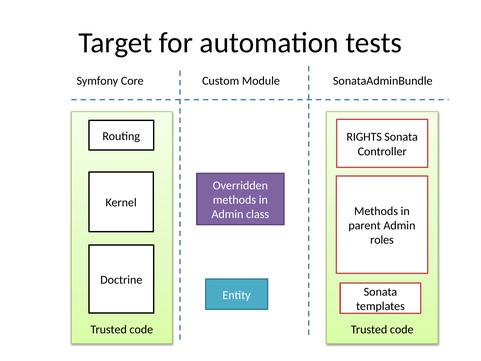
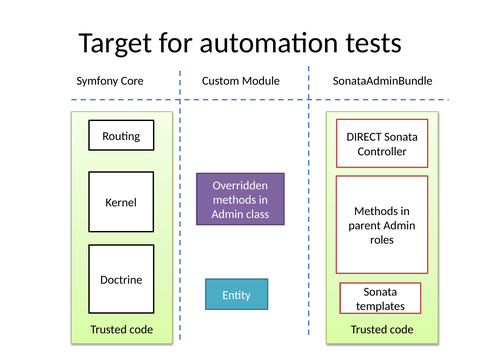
RIGHTS: RIGHTS -> DIRECT
